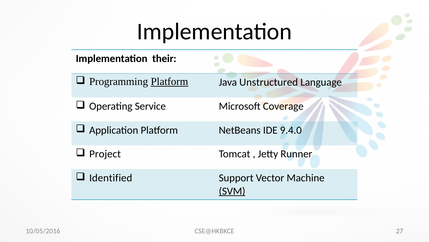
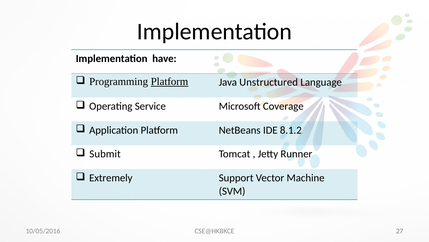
their: their -> have
9.4.0: 9.4.0 -> 8.1.2
Project: Project -> Submit
Identified: Identified -> Extremely
SVM underline: present -> none
